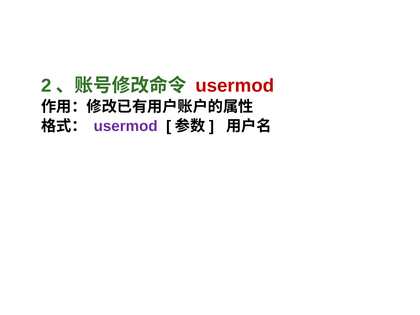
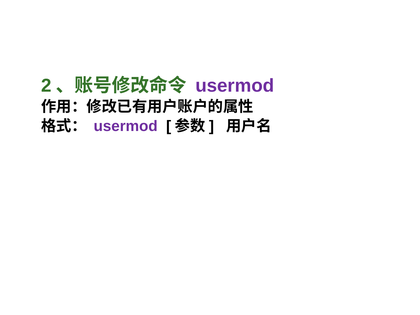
usermod at (235, 86) colour: red -> purple
